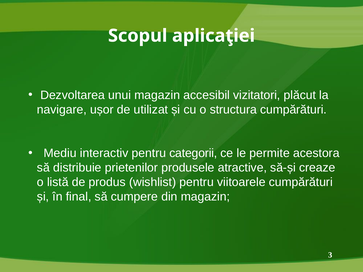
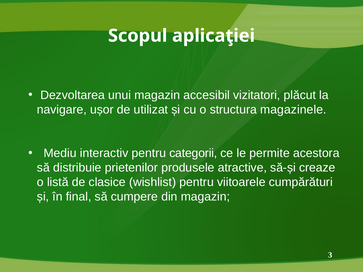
structura cumpărături: cumpărături -> magazinele
produs: produs -> clasice
